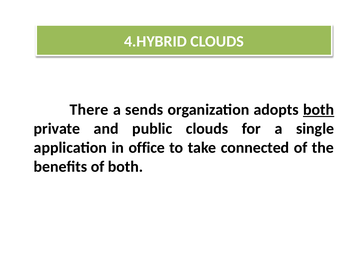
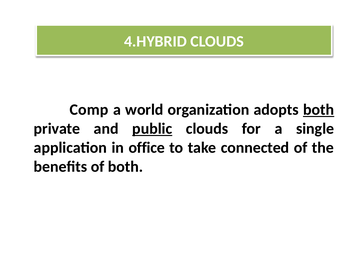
There: There -> Comp
sends: sends -> world
public underline: none -> present
